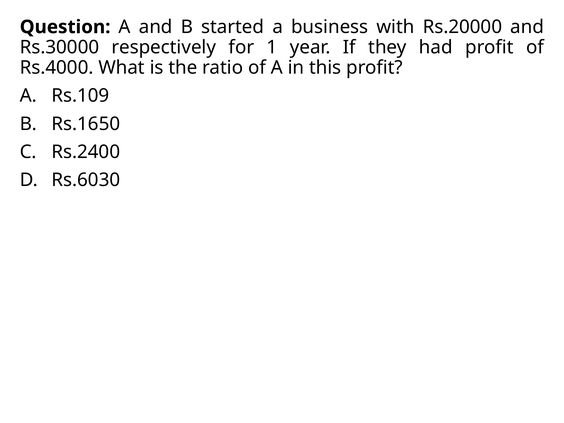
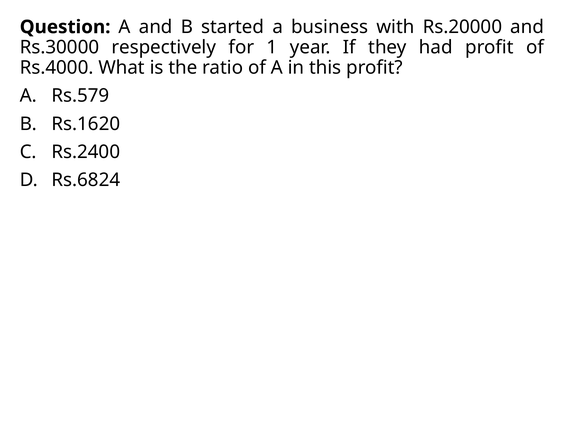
Rs.109: Rs.109 -> Rs.579
Rs.1650: Rs.1650 -> Rs.1620
Rs.6030: Rs.6030 -> Rs.6824
